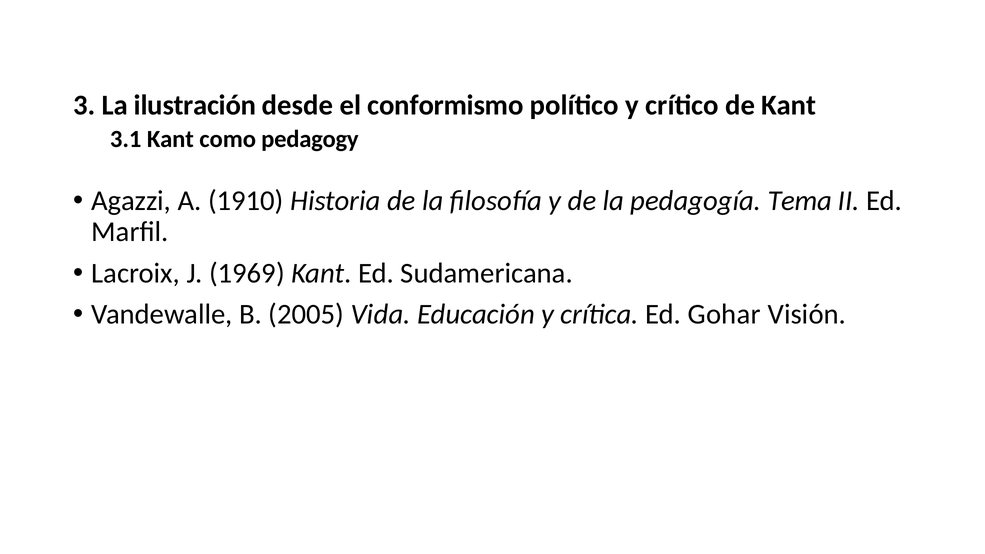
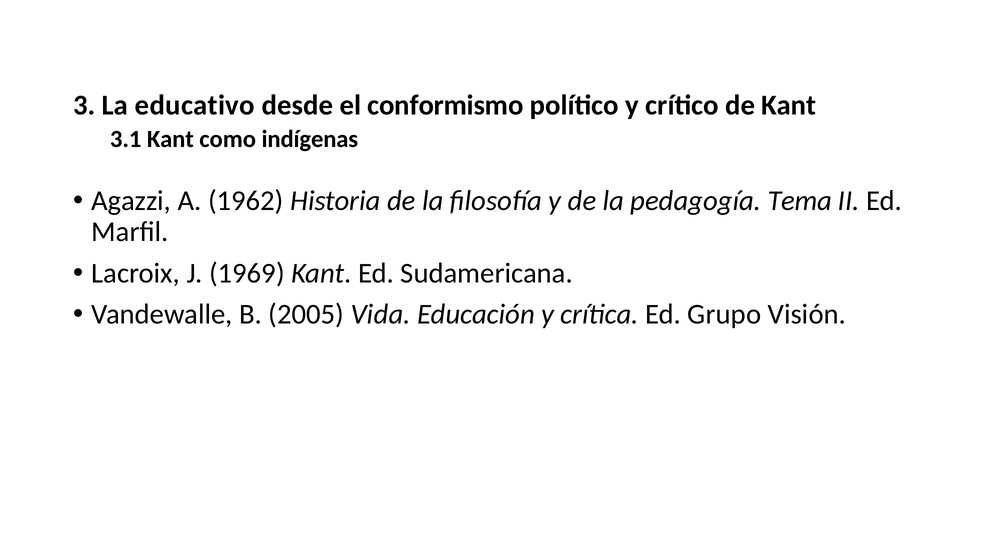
ilustración: ilustración -> educativo
pedagogy: pedagogy -> indígenas
1910: 1910 -> 1962
Gohar: Gohar -> Grupo
